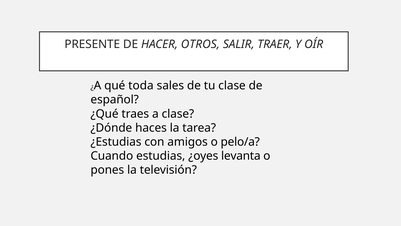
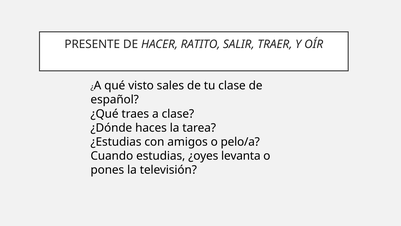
OTROS: OTROS -> RATITO
toda: toda -> visto
